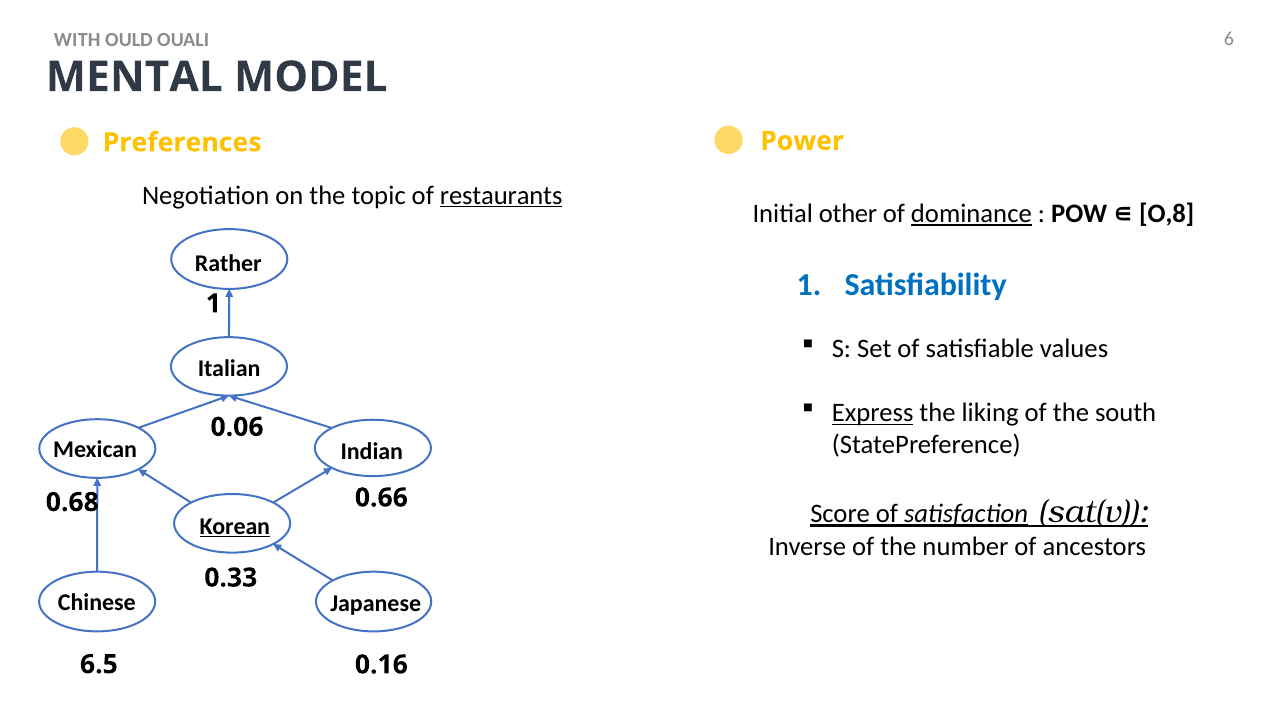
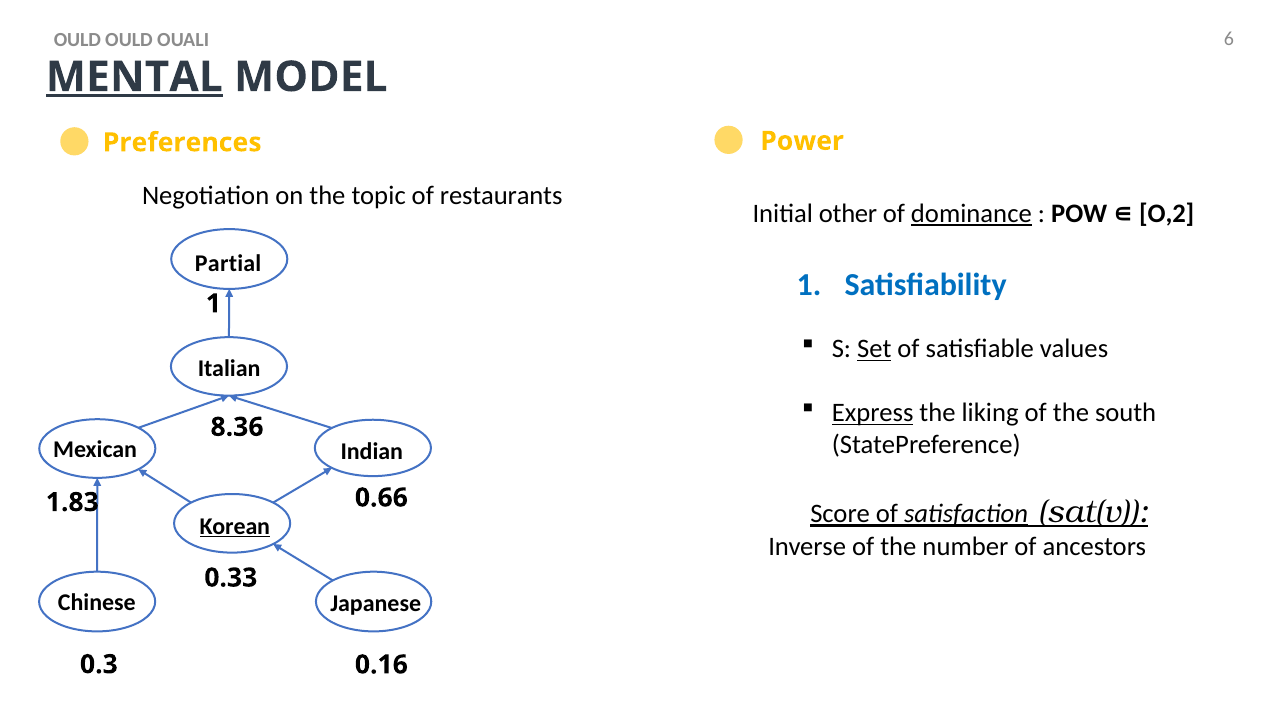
WITH at (77, 40): WITH -> OULD
MENTAL underline: none -> present
restaurants underline: present -> none
O,8: O,8 -> O,2
Rather: Rather -> Partial
Set underline: none -> present
0.06: 0.06 -> 8.36
0.68: 0.68 -> 1.83
6.5: 6.5 -> 0.3
